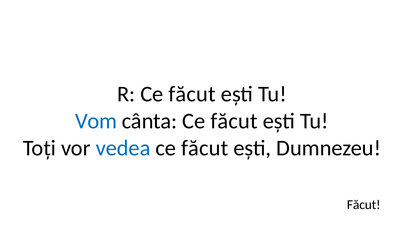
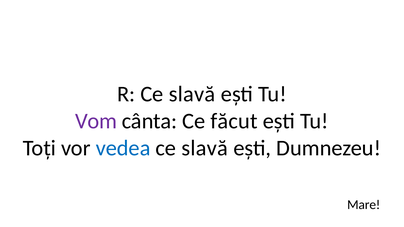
R Ce făcut: făcut -> slavă
Vom colour: blue -> purple
făcut at (205, 148): făcut -> slavă
Făcut at (364, 205): Făcut -> Mare
